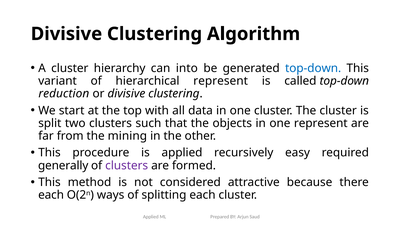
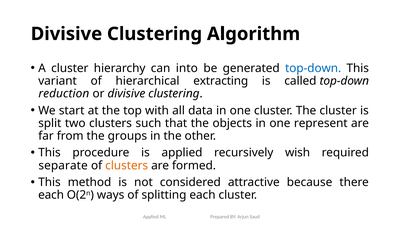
hierarchical represent: represent -> extracting
mining: mining -> groups
easy: easy -> wish
generally: generally -> separate
clusters at (127, 165) colour: purple -> orange
